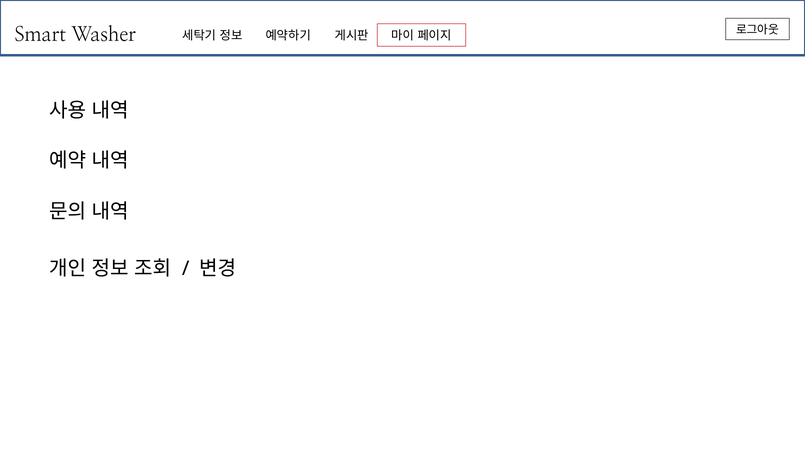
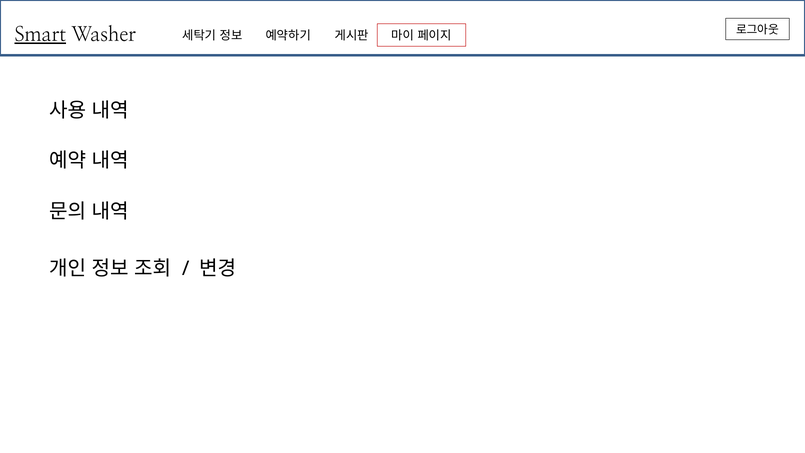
Smart underline: none -> present
